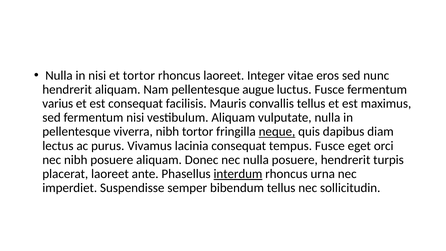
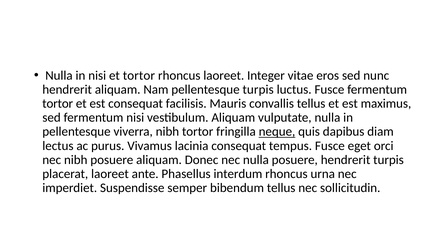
pellentesque augue: augue -> turpis
varius at (58, 104): varius -> tortor
interdum underline: present -> none
